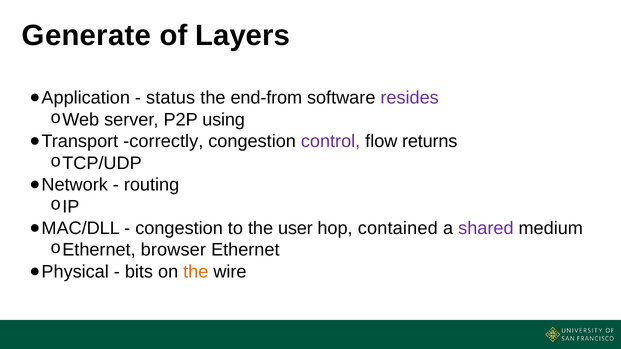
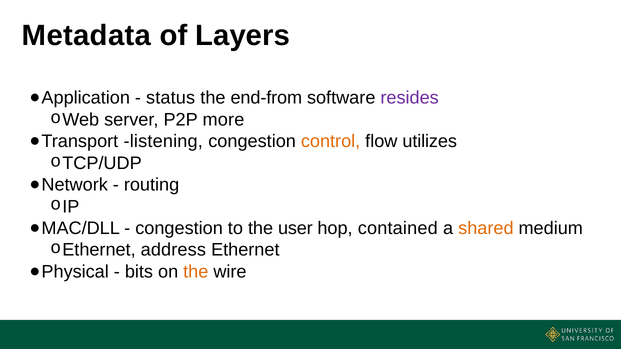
Generate: Generate -> Metadata
using: using -> more
correctly: correctly -> listening
control colour: purple -> orange
returns: returns -> utilizes
shared colour: purple -> orange
browser: browser -> address
